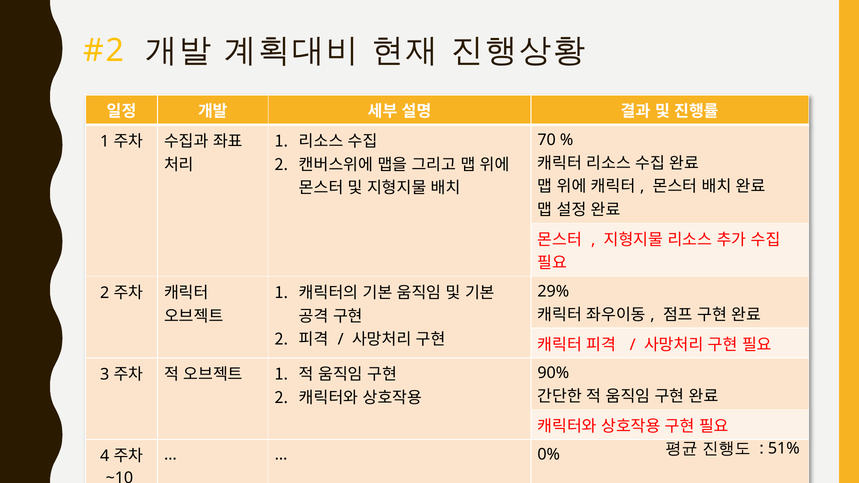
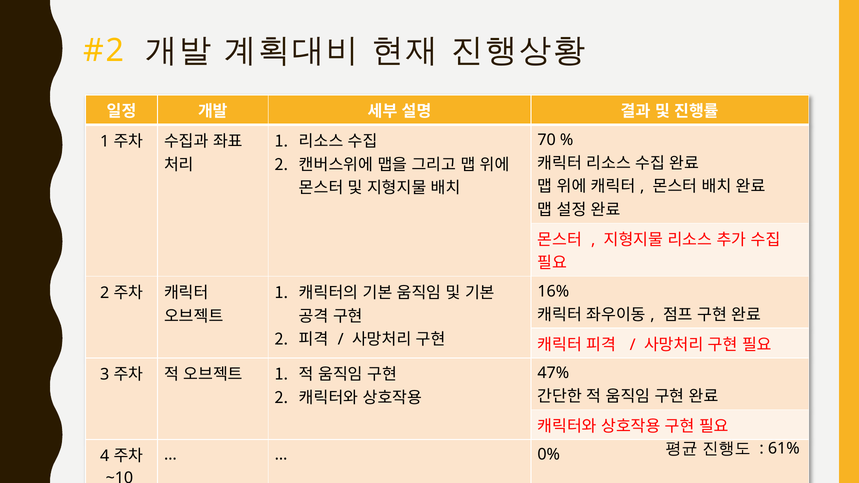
29%: 29% -> 16%
90%: 90% -> 47%
51%: 51% -> 61%
